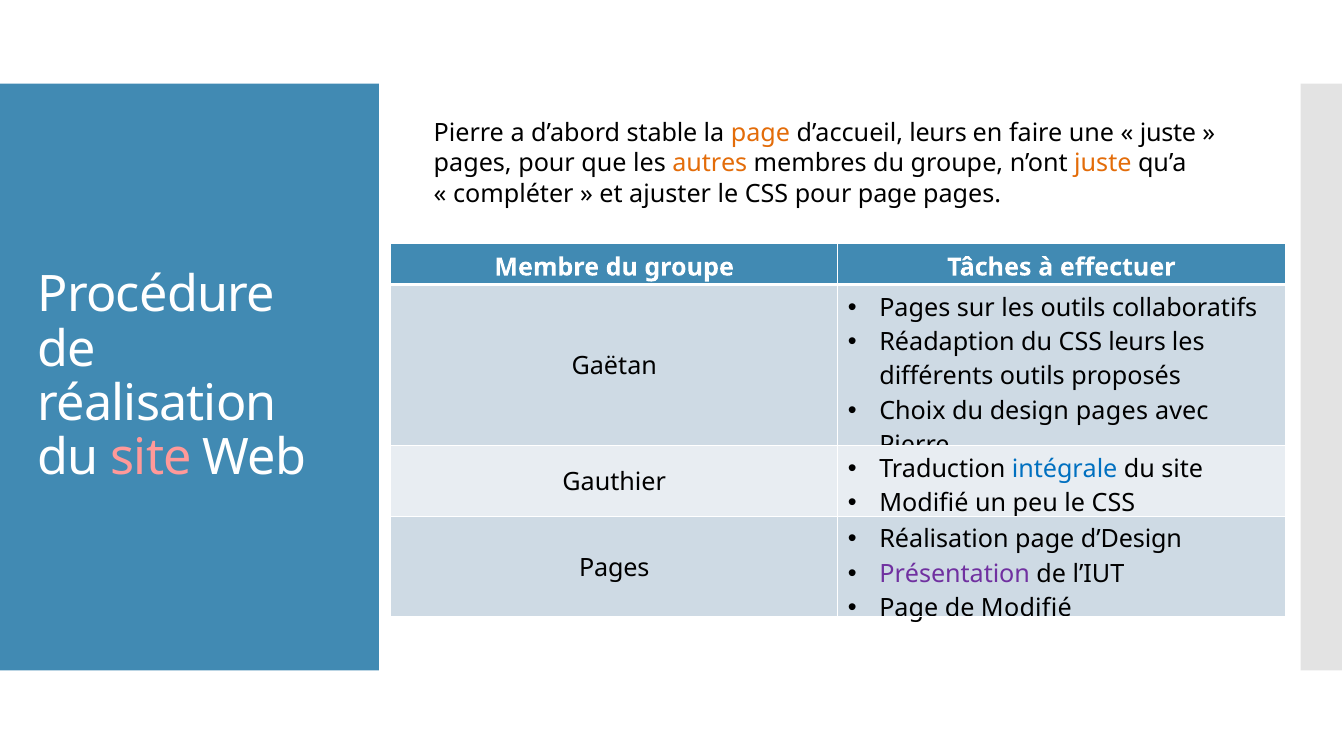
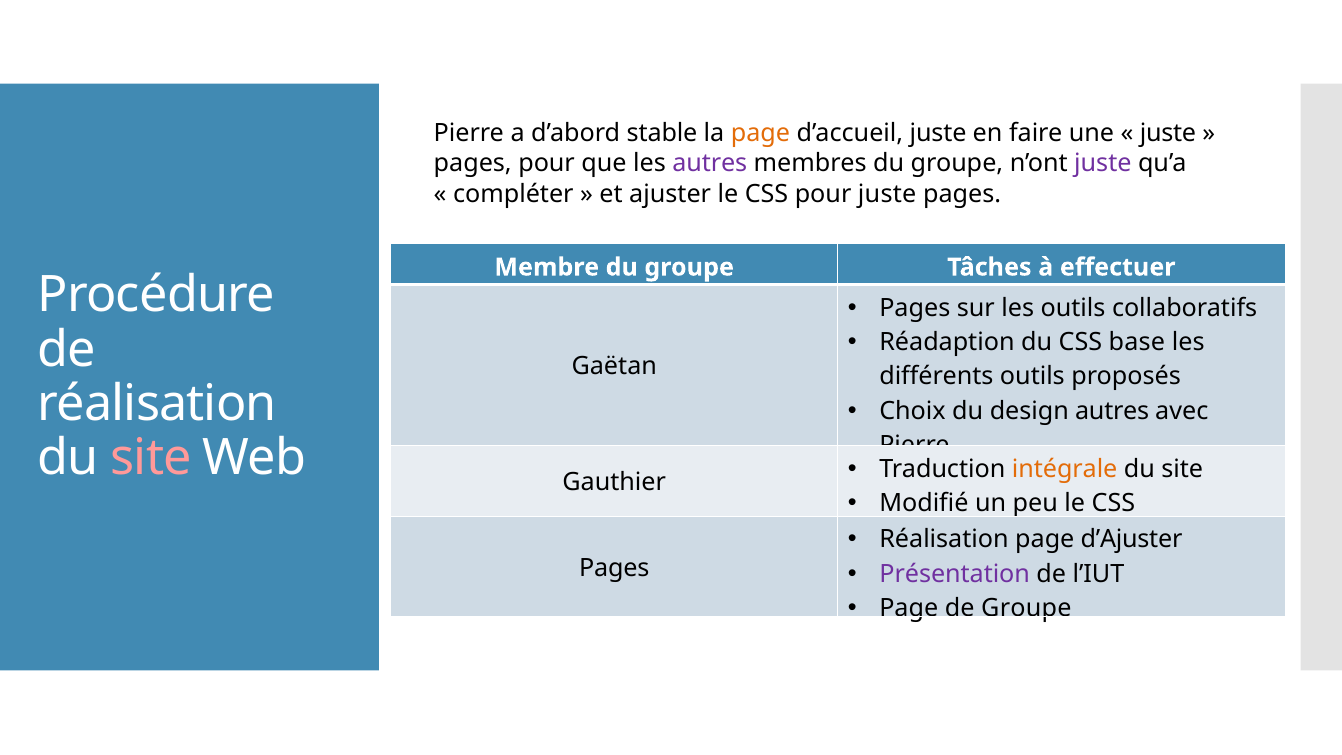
d’accueil leurs: leurs -> juste
autres at (710, 164) colour: orange -> purple
juste at (1103, 164) colour: orange -> purple
pour page: page -> juste
CSS leurs: leurs -> base
design pages: pages -> autres
intégrale colour: blue -> orange
d’Design: d’Design -> d’Ajuster
de Modifié: Modifié -> Groupe
